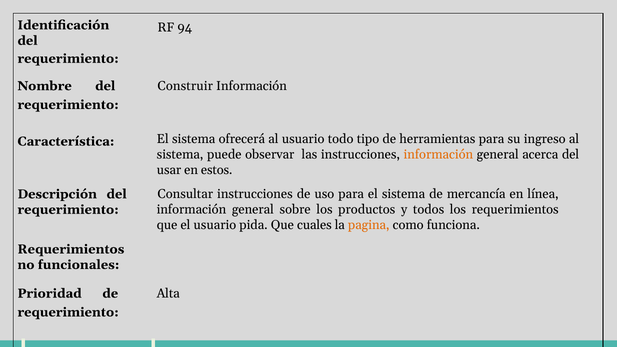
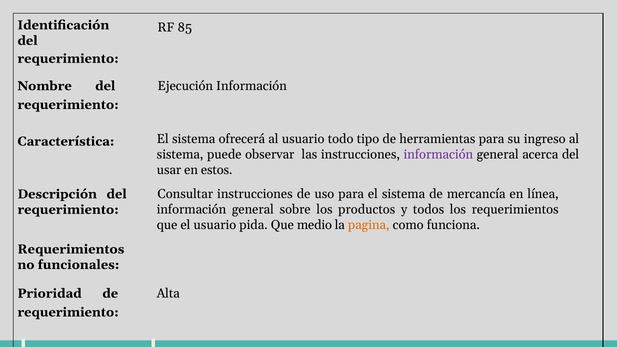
94: 94 -> 85
Construir: Construir -> Ejecución
información at (438, 154) colour: orange -> purple
cuales: cuales -> medio
